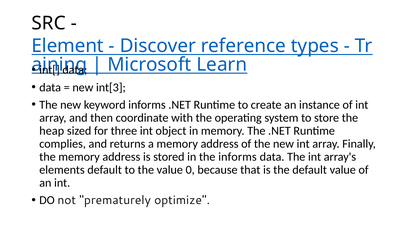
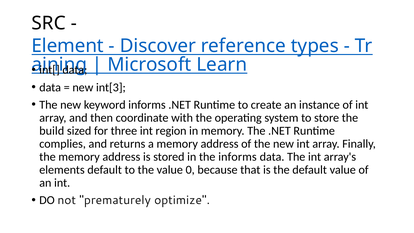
heap: heap -> build
object: object -> region
